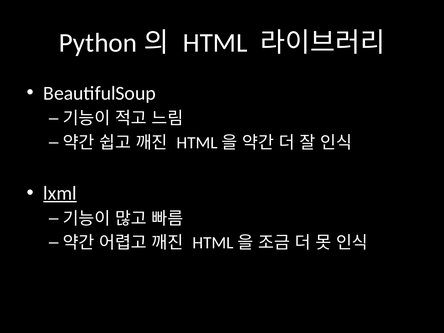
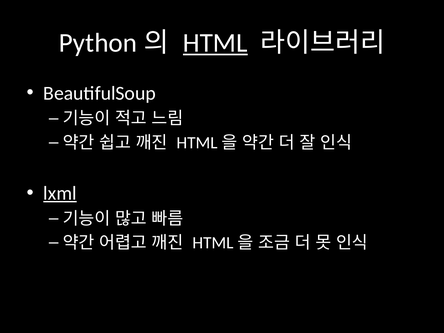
HTML underline: none -> present
